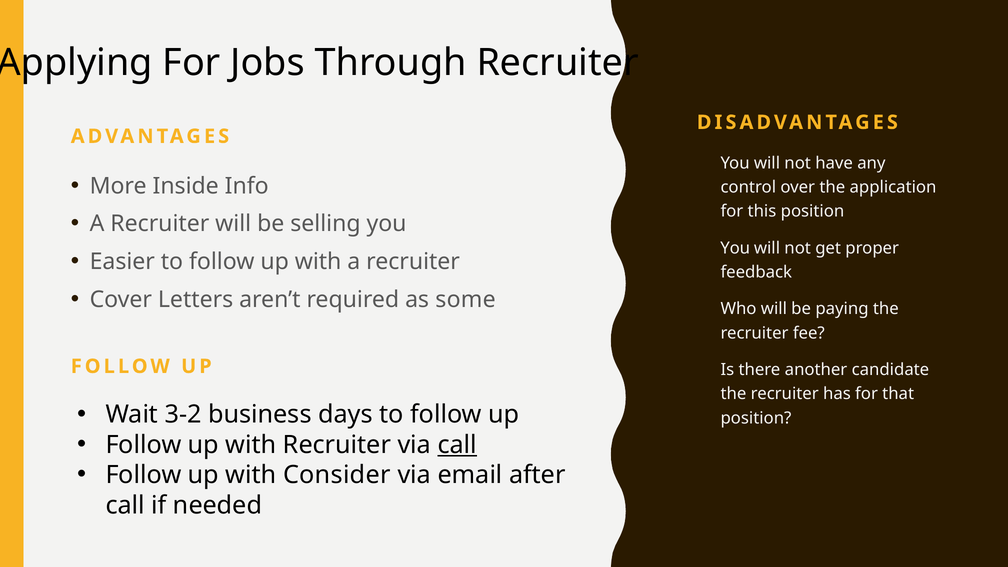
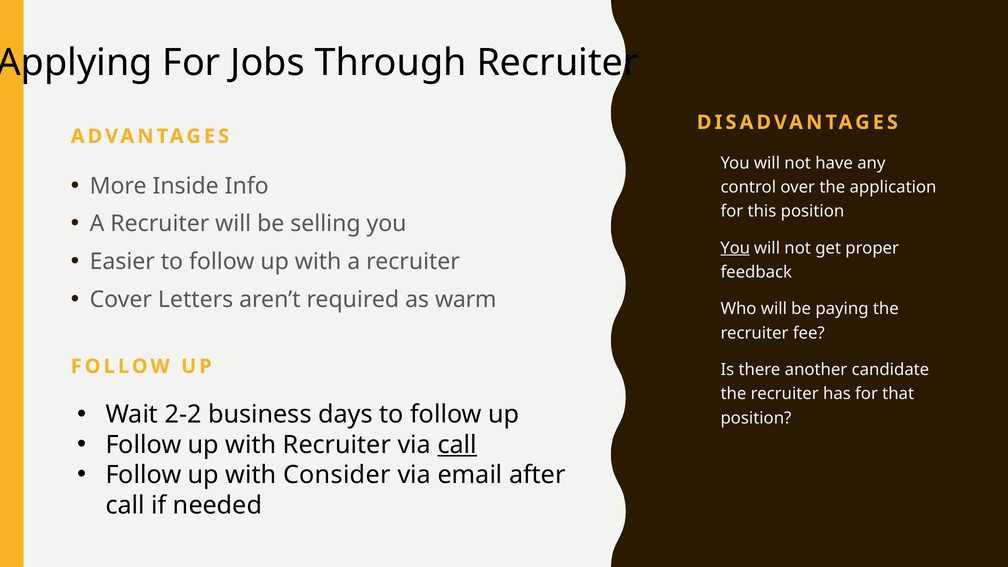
You at (735, 248) underline: none -> present
some: some -> warm
3-2: 3-2 -> 2-2
